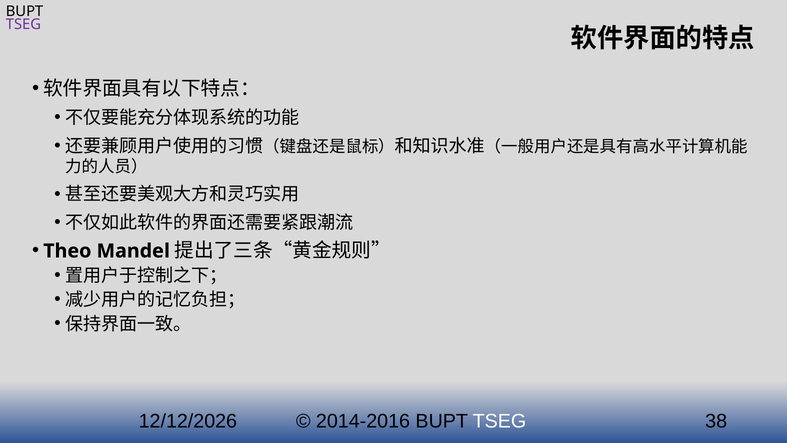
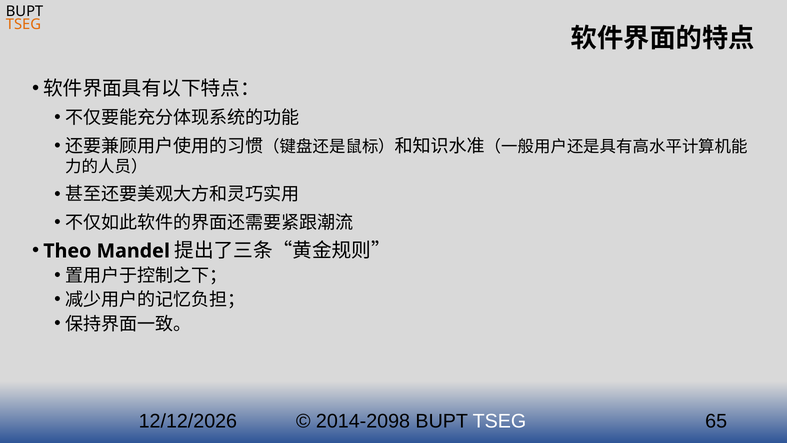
TSEG at (23, 25) colour: purple -> orange
2014-2016: 2014-2016 -> 2014-2098
38: 38 -> 65
